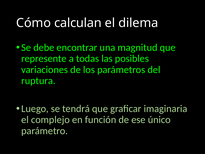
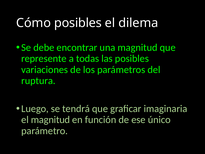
Cómo calculan: calculan -> posibles
el complejo: complejo -> magnitud
